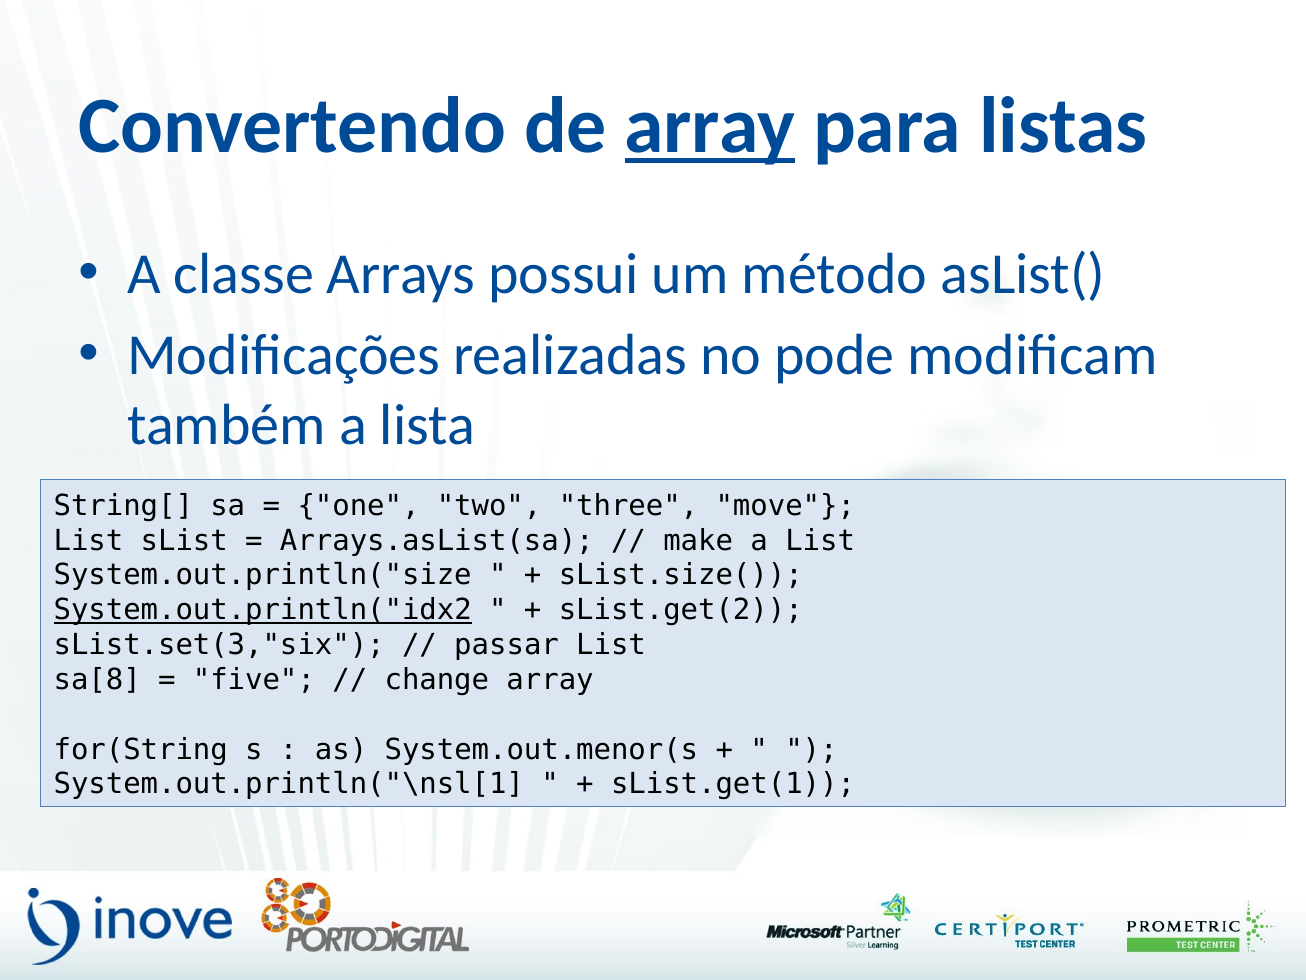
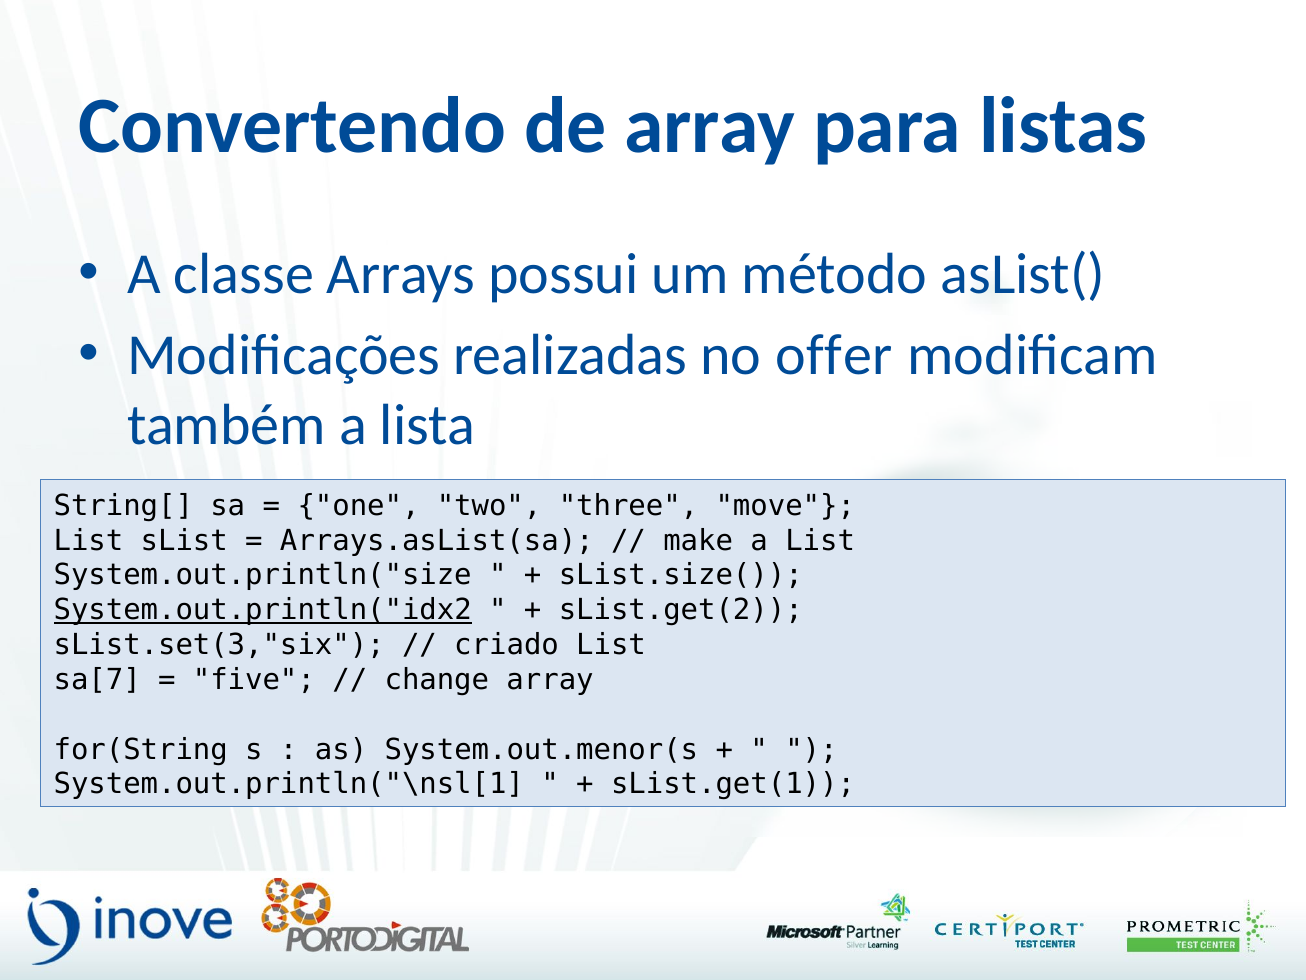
array at (710, 126) underline: present -> none
pode: pode -> offer
passar: passar -> criado
sa[8: sa[8 -> sa[7
